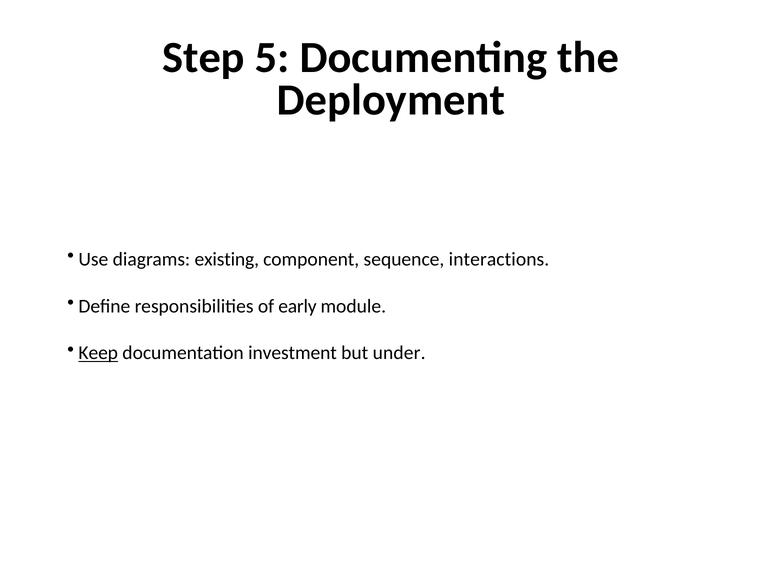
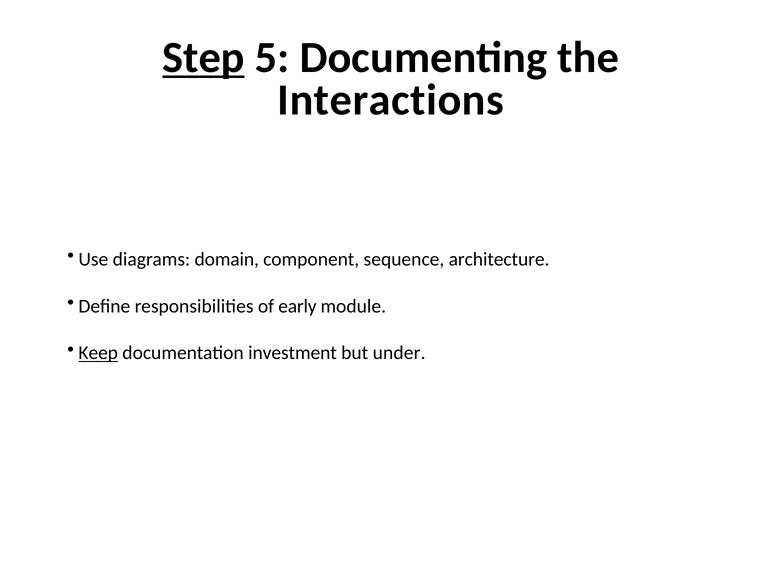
Step underline: none -> present
Deployment: Deployment -> Interactions
existing: existing -> domain
interactions: interactions -> architecture
